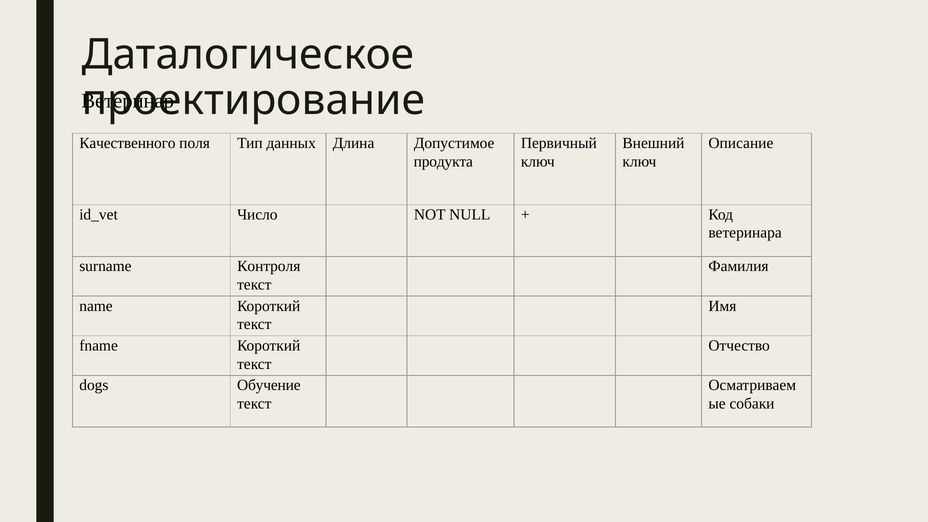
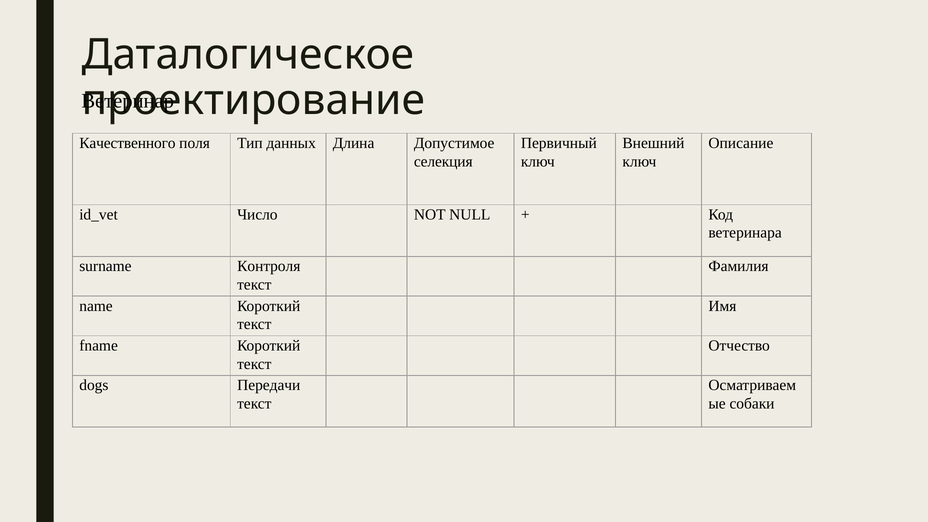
продукта: продукта -> селекция
Обучение: Обучение -> Передачи
